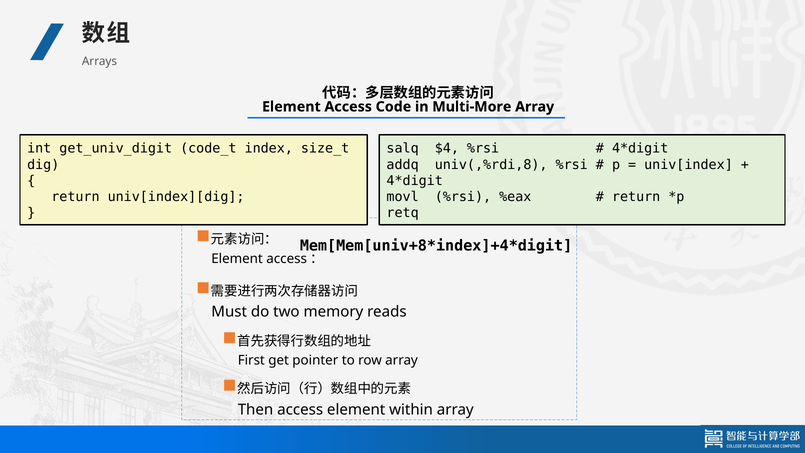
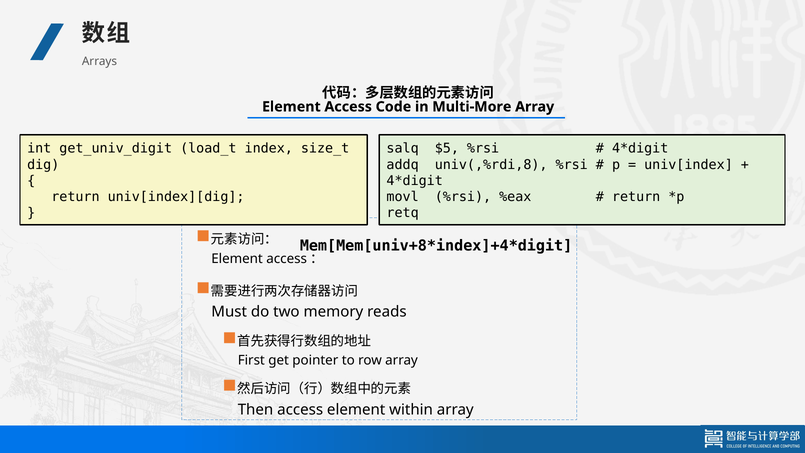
code_t: code_t -> load_t
$4: $4 -> $5
